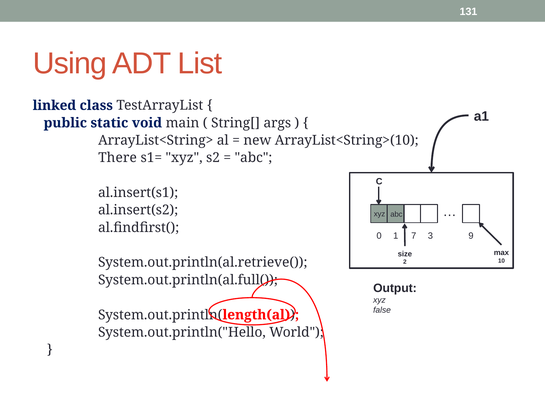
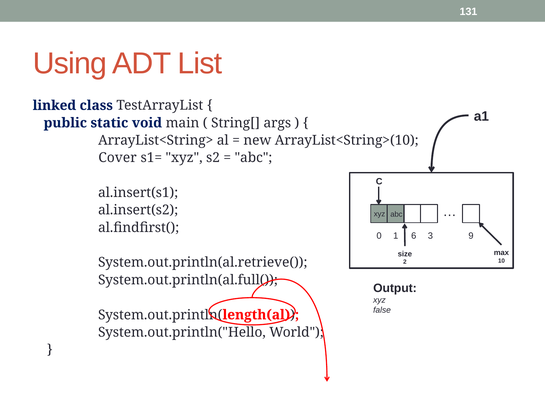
There: There -> Cover
7: 7 -> 6
